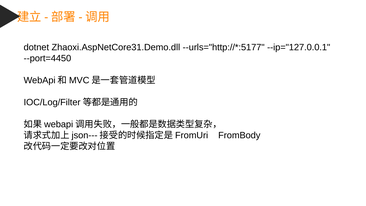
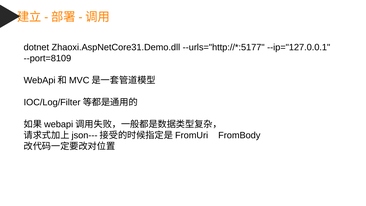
--port=4450: --port=4450 -> --port=8109
